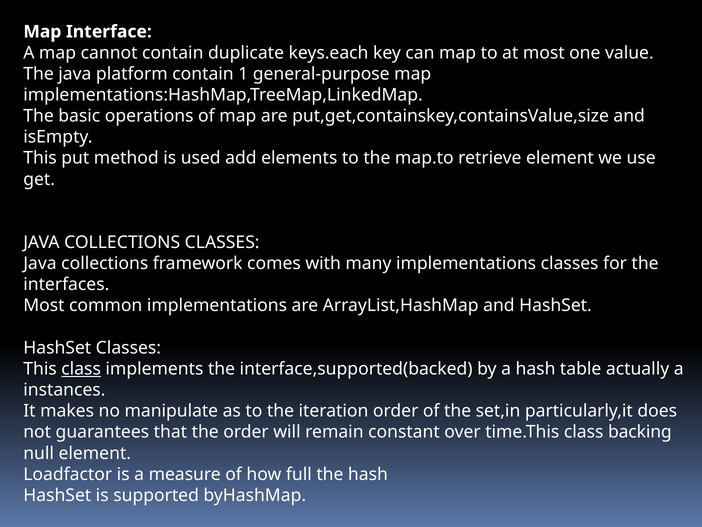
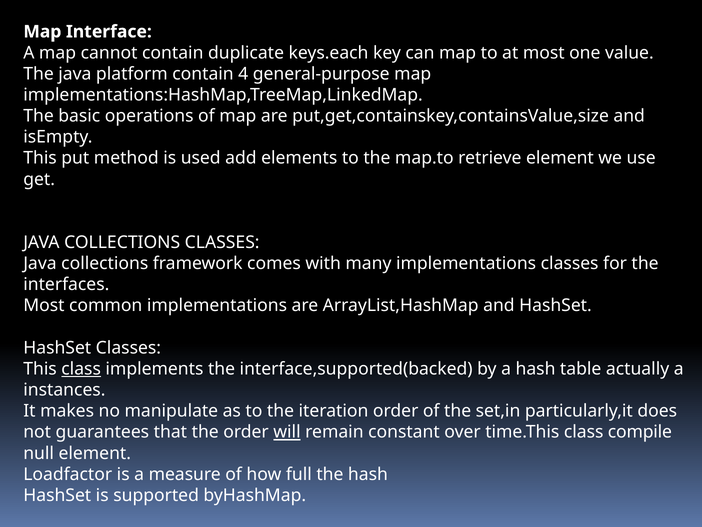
1: 1 -> 4
will underline: none -> present
backing: backing -> compile
